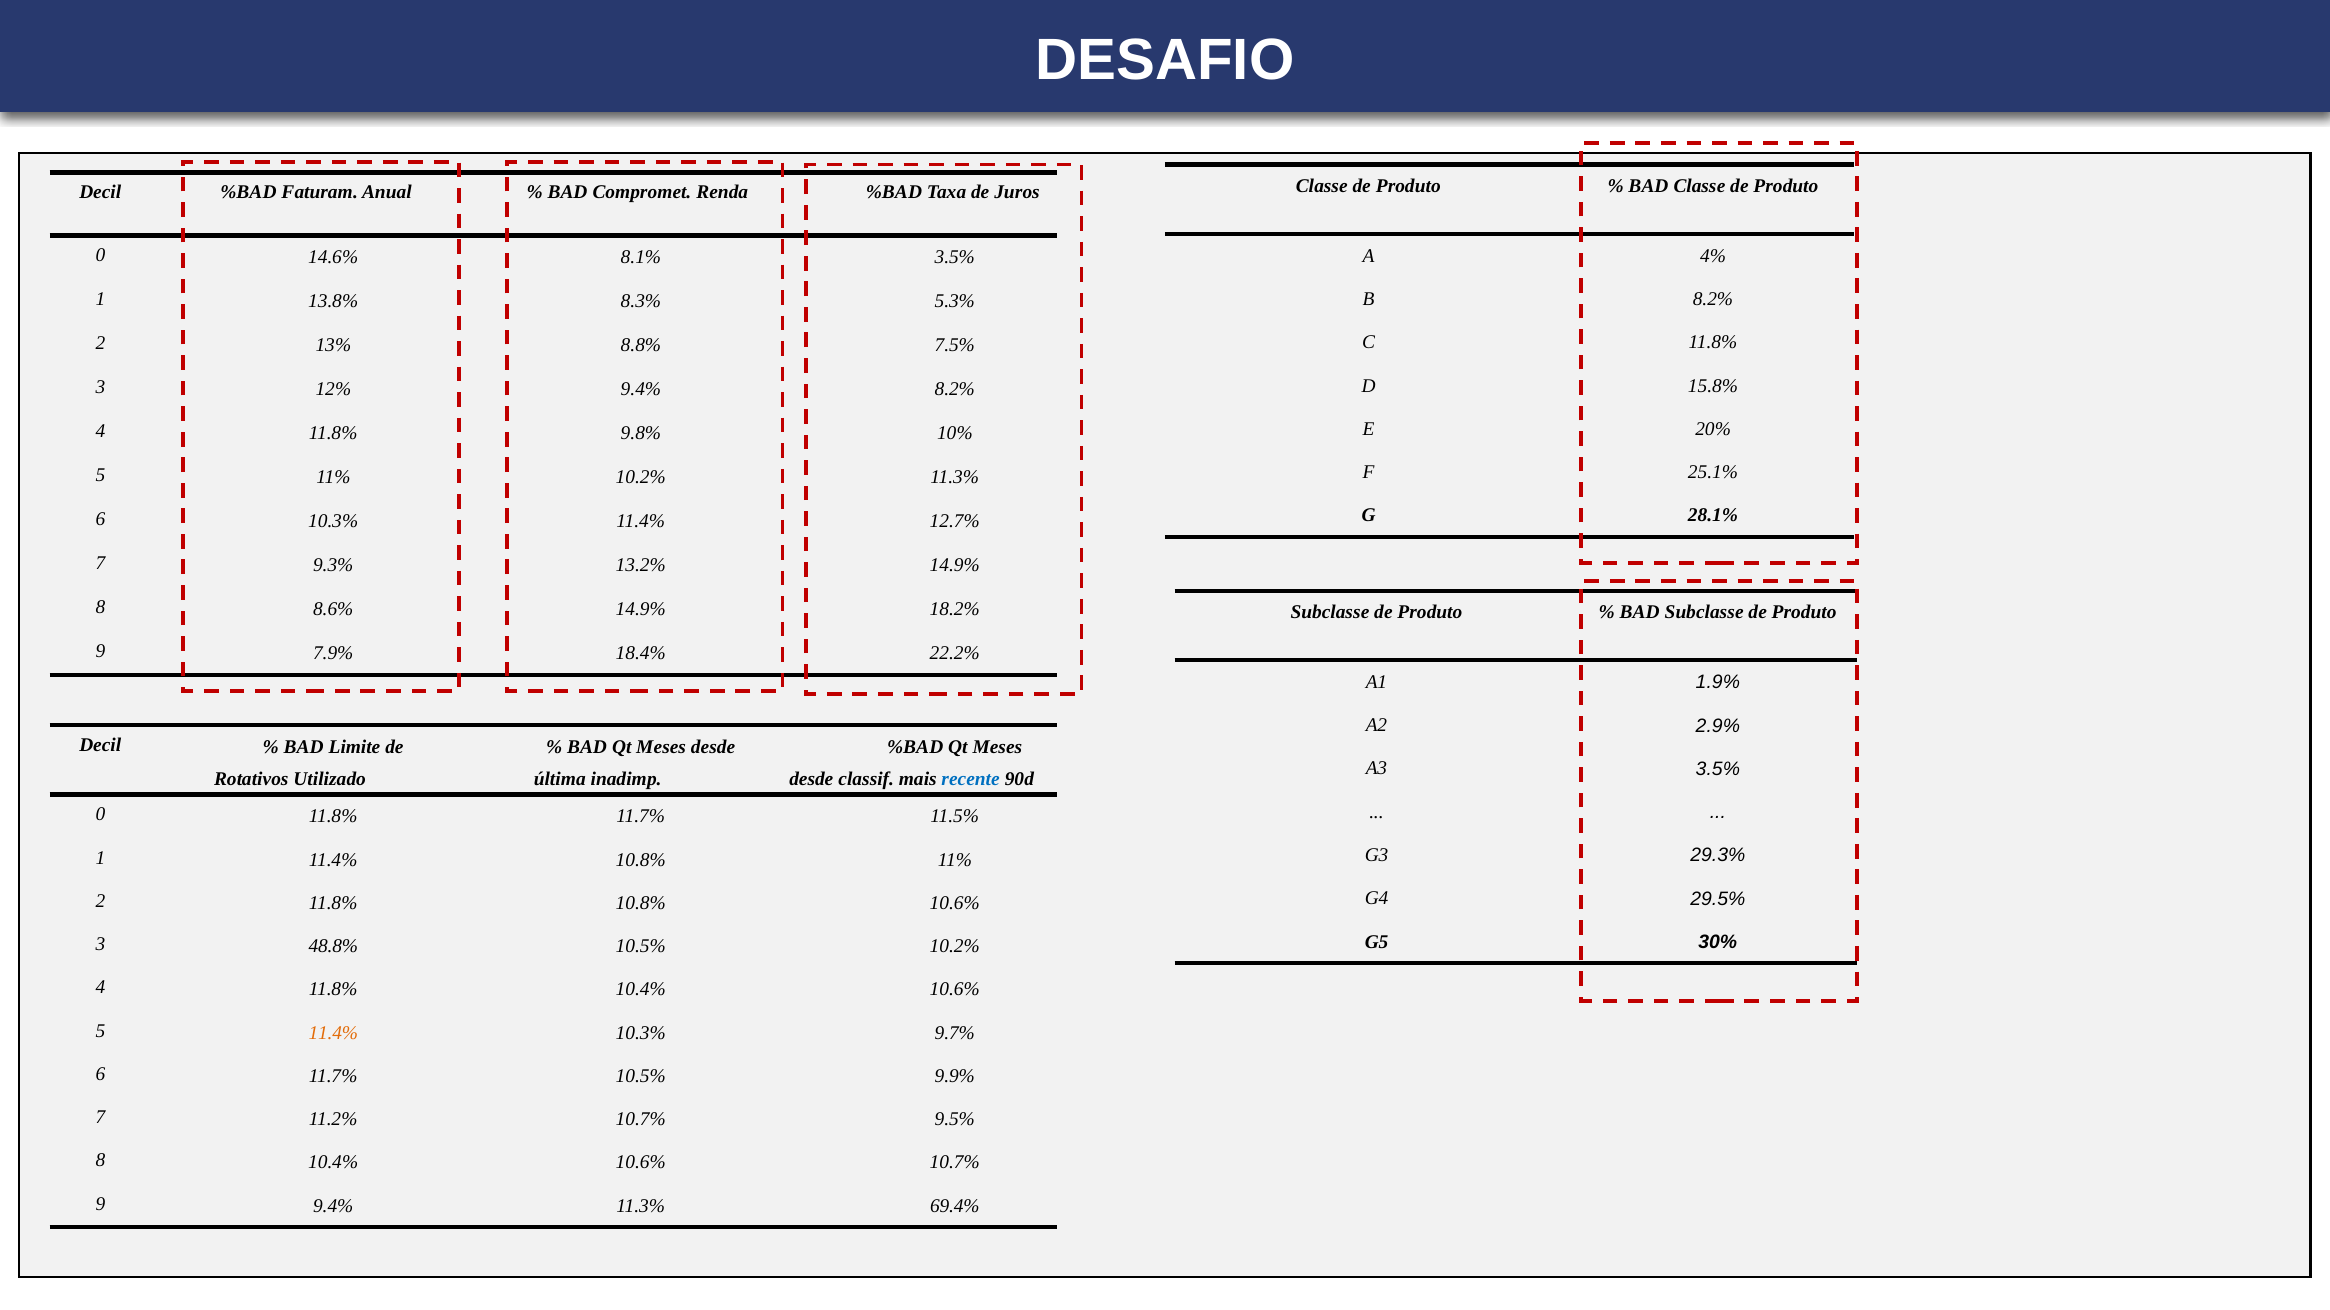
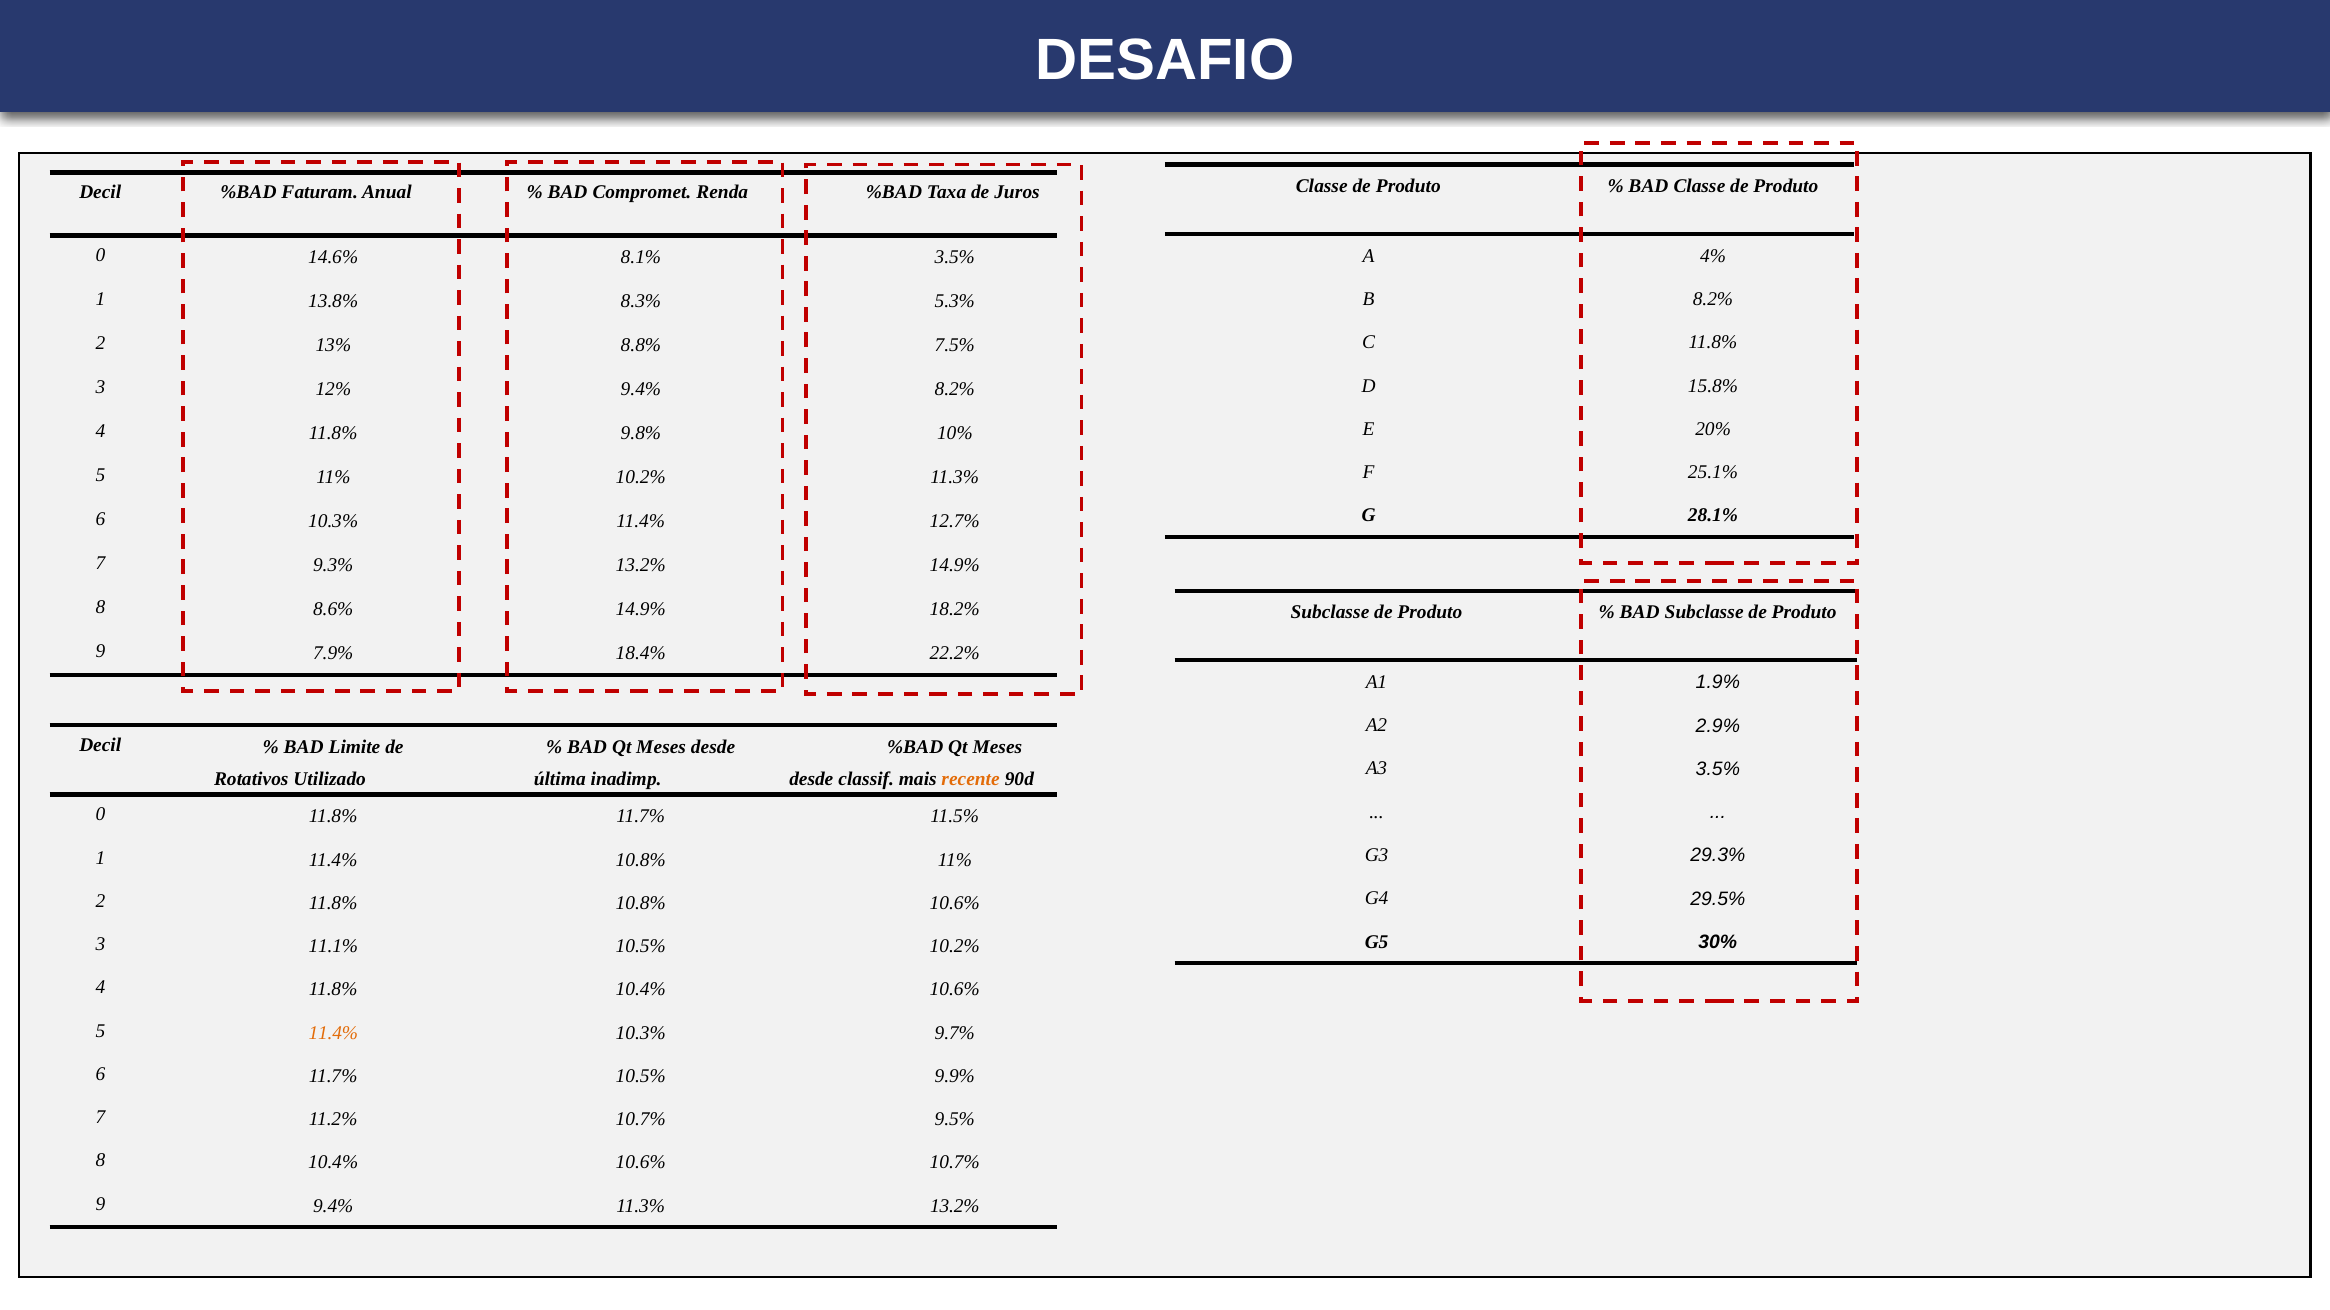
recente colour: blue -> orange
48.8%: 48.8% -> 11.1%
11.3% 69.4%: 69.4% -> 13.2%
